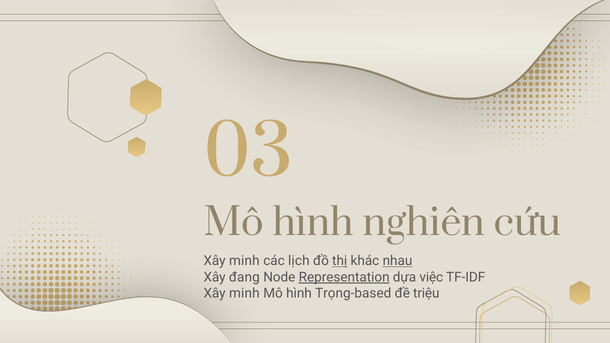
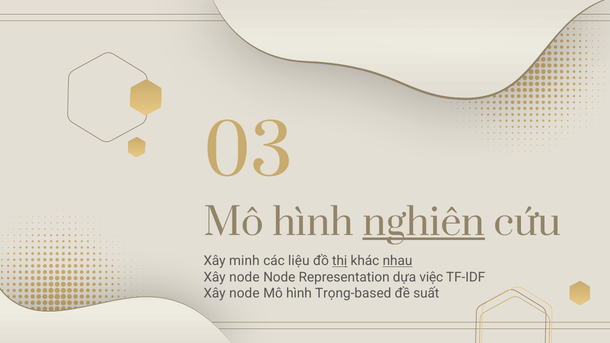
nghiên underline: none -> present
lịch: lịch -> liệu
đang at (244, 277): đang -> node
Representation underline: present -> none
minh at (244, 294): minh -> node
triệu: triệu -> suất
